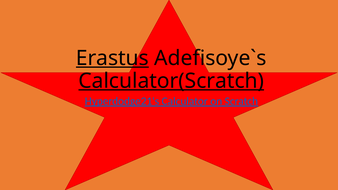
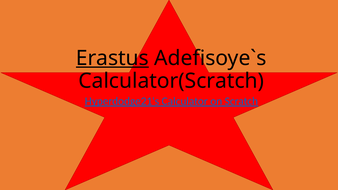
Calculator(Scratch underline: present -> none
